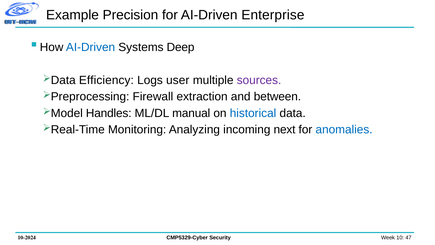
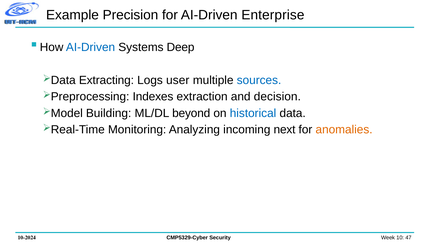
Efficiency: Efficiency -> Extracting
sources colour: purple -> blue
Firewall: Firewall -> Indexes
between: between -> decision
Handles: Handles -> Building
manual: manual -> beyond
anomalies colour: blue -> orange
